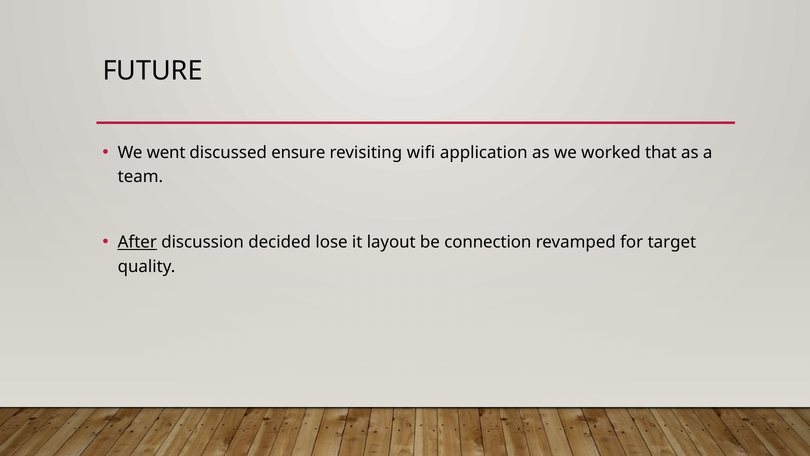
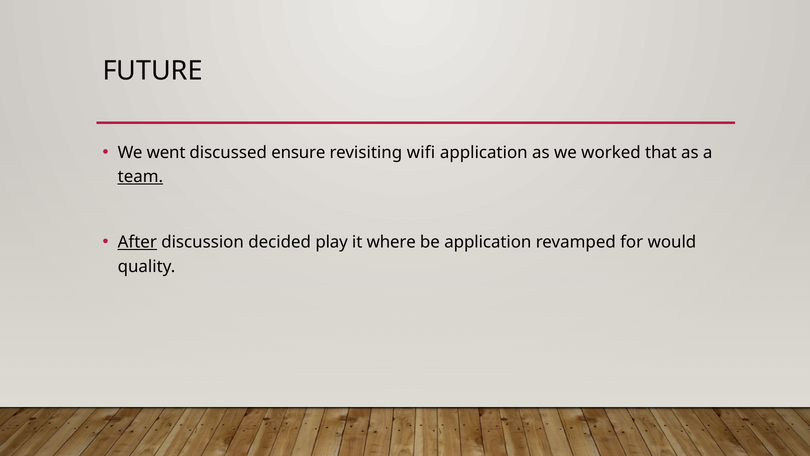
team underline: none -> present
lose: lose -> play
layout: layout -> where
be connection: connection -> application
target: target -> would
